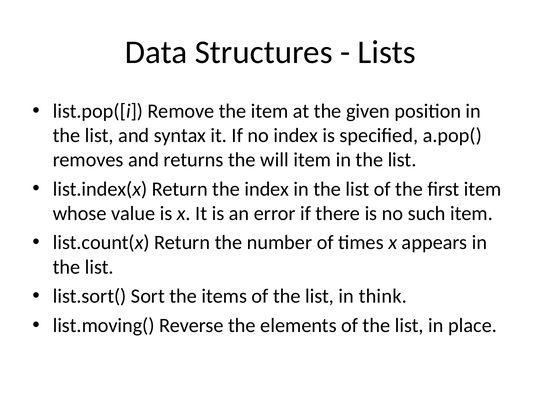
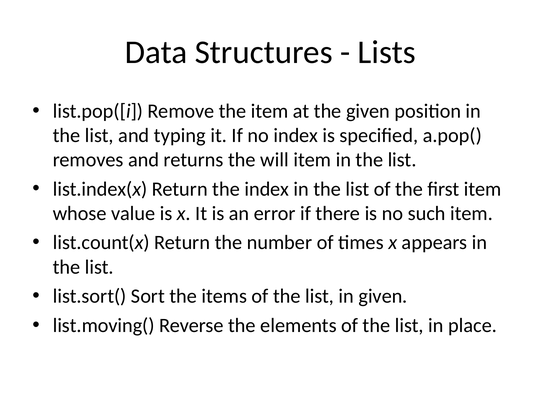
syntax: syntax -> typing
in think: think -> given
